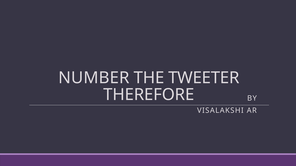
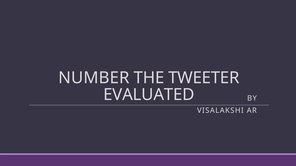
THEREFORE: THEREFORE -> EVALUATED
